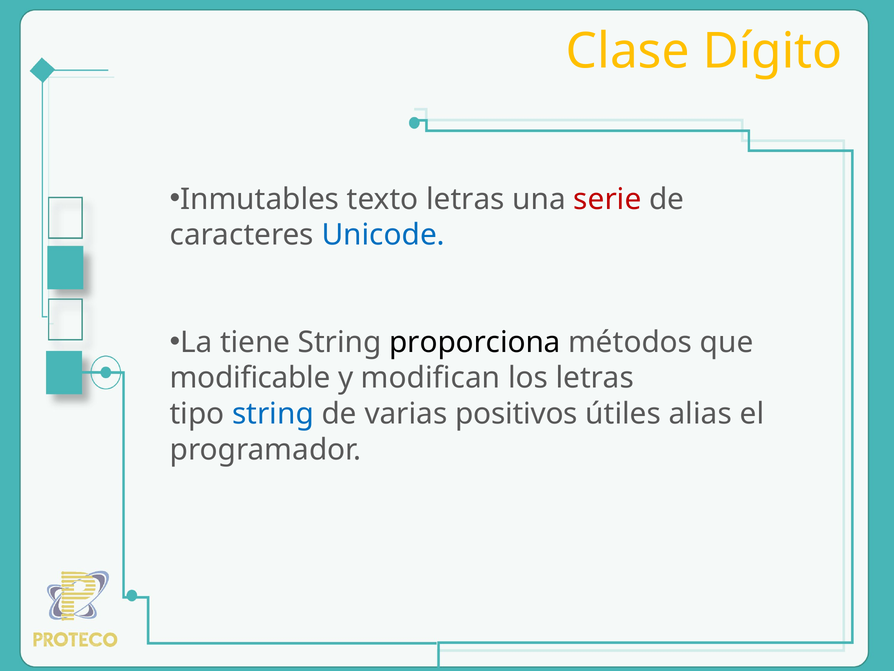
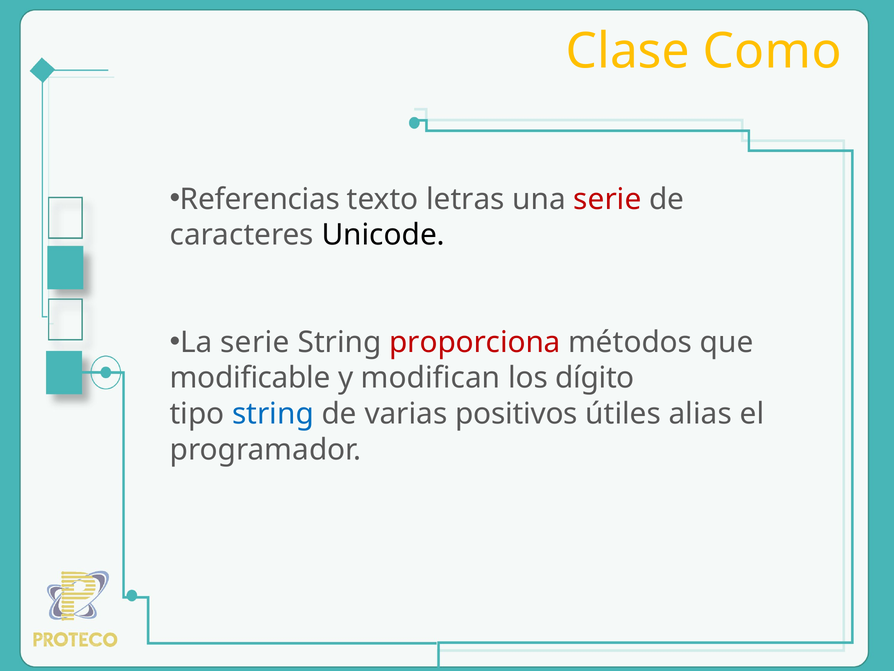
Dígito: Dígito -> Como
Inmutables: Inmutables -> Referencias
Unicode colour: blue -> black
La tiene: tiene -> serie
proporciona colour: black -> red
los letras: letras -> dígito
